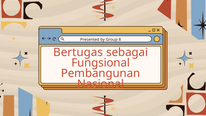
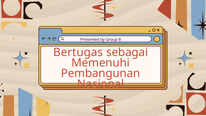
Fungsional: Fungsional -> Memenuhi
